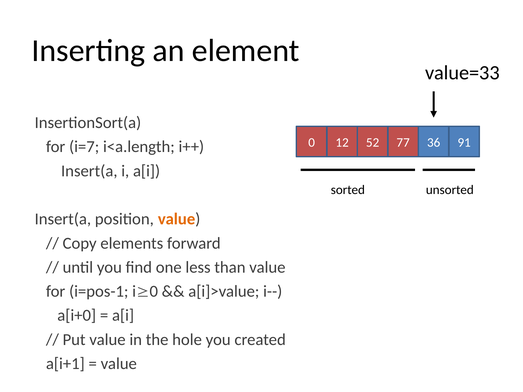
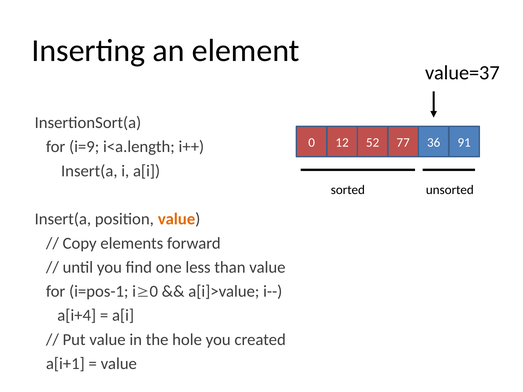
value=33: value=33 -> value=37
i=7: i=7 -> i=9
a[i+0: a[i+0 -> a[i+4
